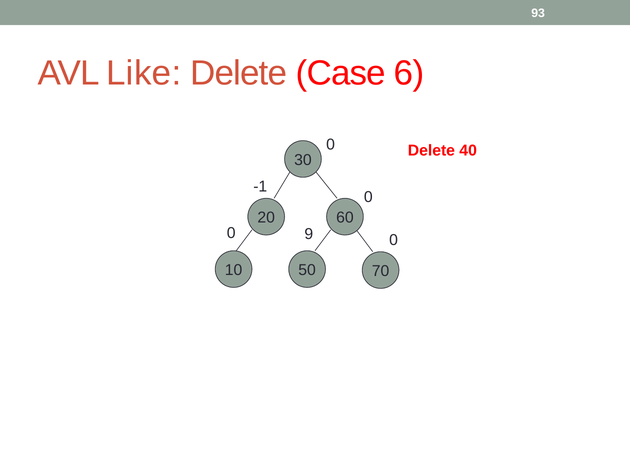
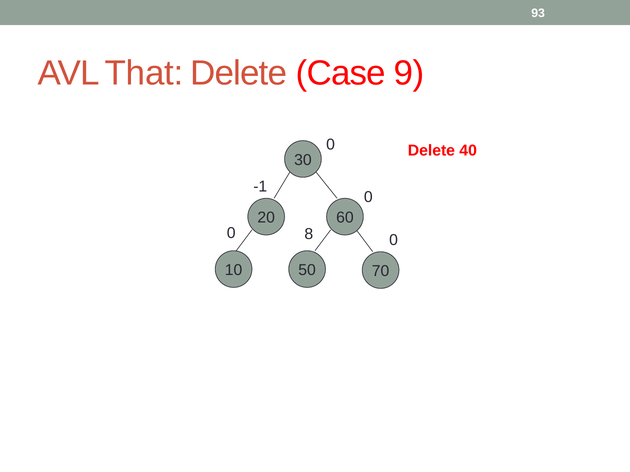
Like: Like -> That
6: 6 -> 9
9: 9 -> 8
